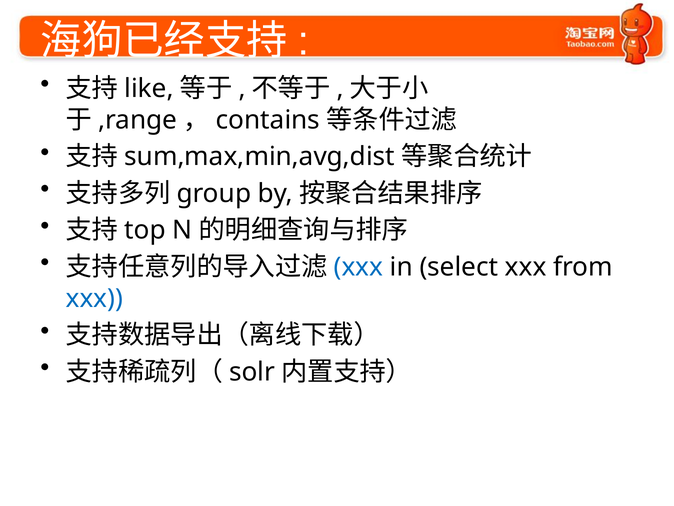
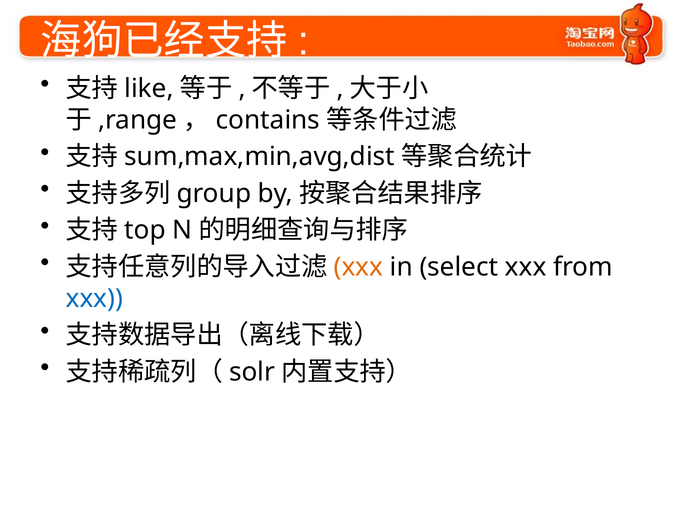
xxx at (358, 267) colour: blue -> orange
